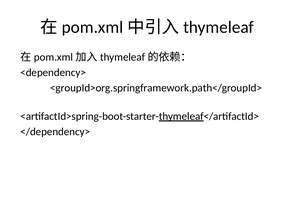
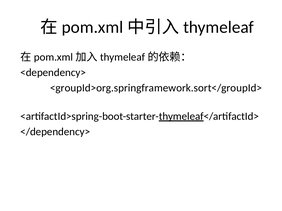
<groupId>org.springframework.path</groupId>: <groupId>org.springframework.path</groupId> -> <groupId>org.springframework.sort</groupId>
